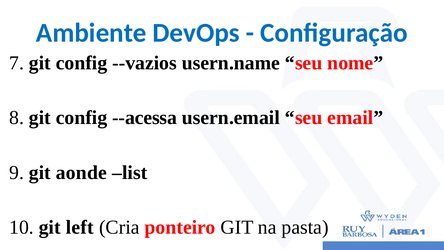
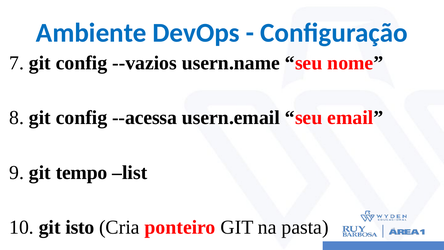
aonde: aonde -> tempo
left: left -> isto
